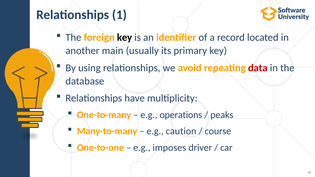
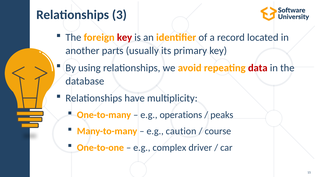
1: 1 -> 3
key at (125, 38) colour: black -> red
main: main -> parts
imposes: imposes -> complex
